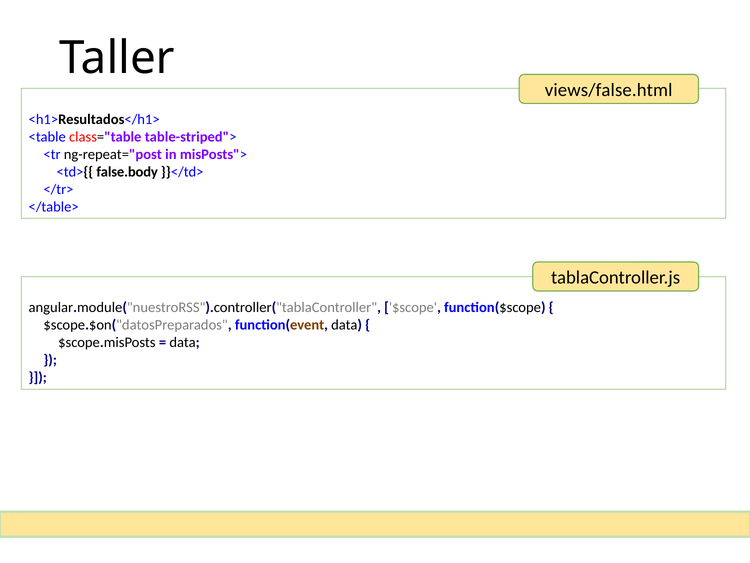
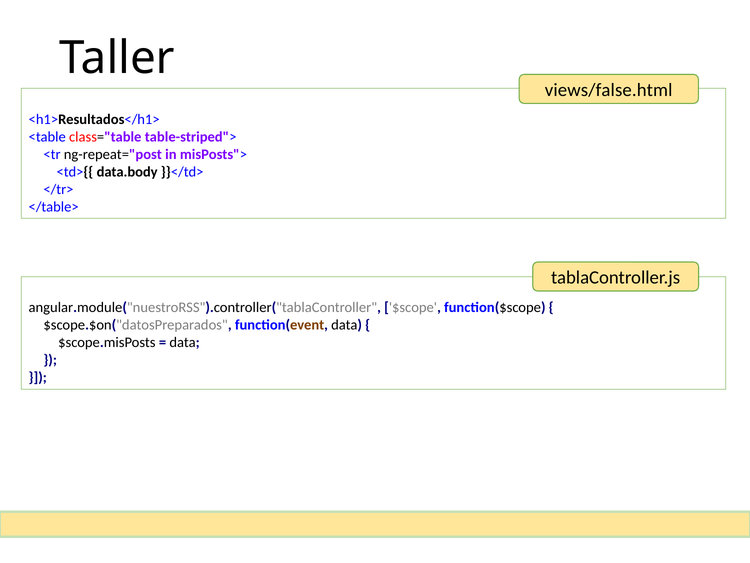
false.body: false.body -> data.body
